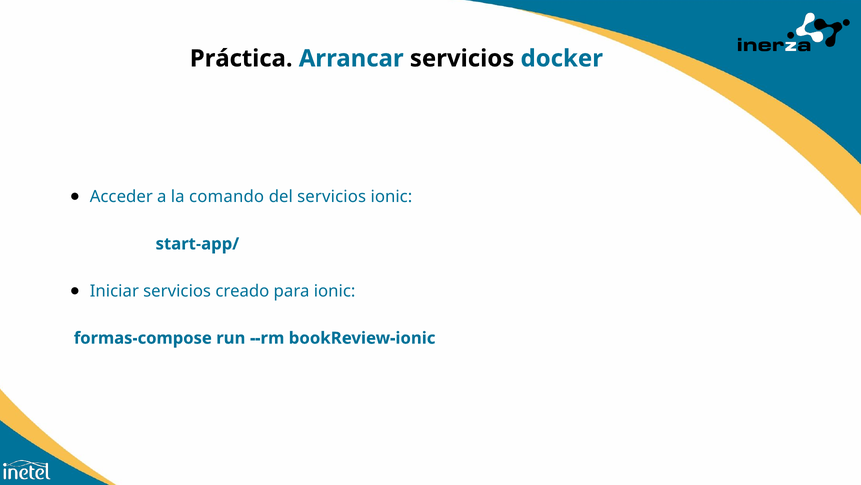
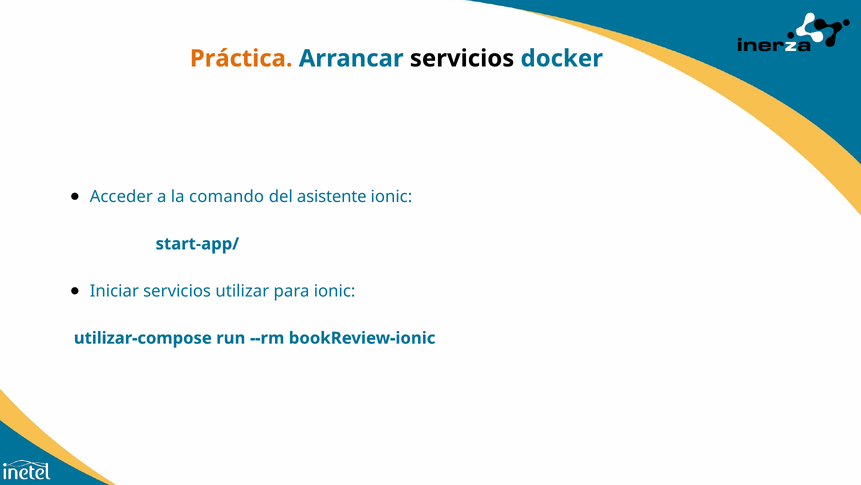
Práctica colour: black -> orange
del servicios: servicios -> asistente
creado: creado -> utilizar
formas-compose: formas-compose -> utilizar-compose
